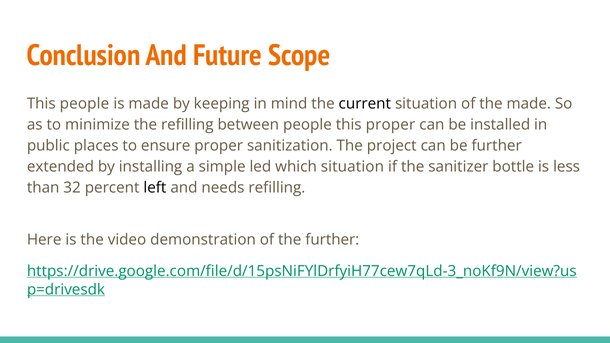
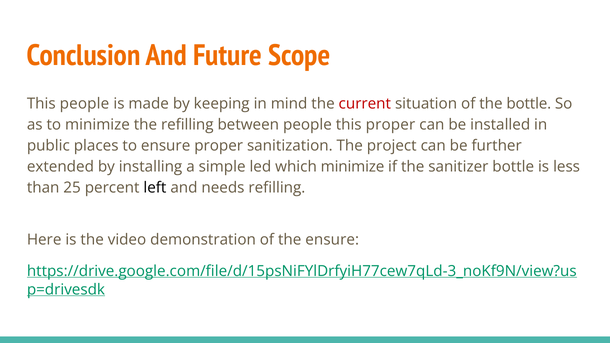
current colour: black -> red
the made: made -> bottle
which situation: situation -> minimize
32: 32 -> 25
the further: further -> ensure
